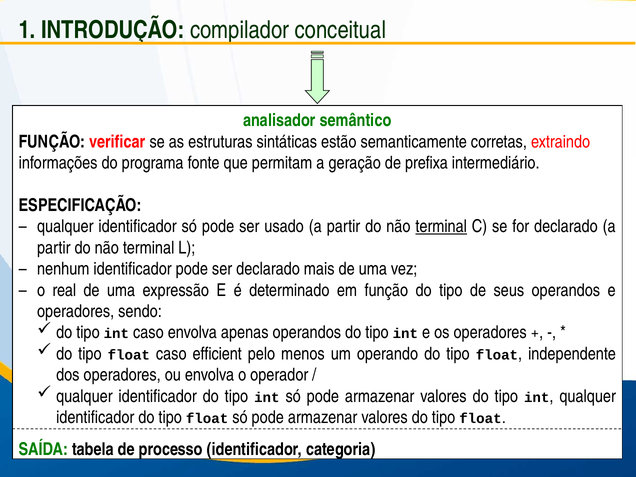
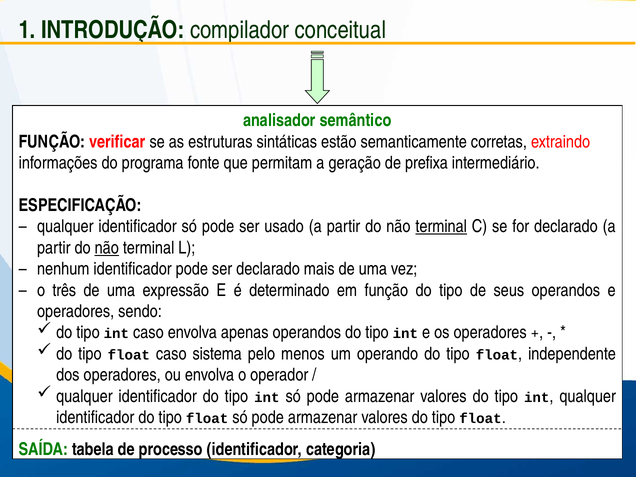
não at (107, 248) underline: none -> present
real: real -> três
efficient: efficient -> sistema
